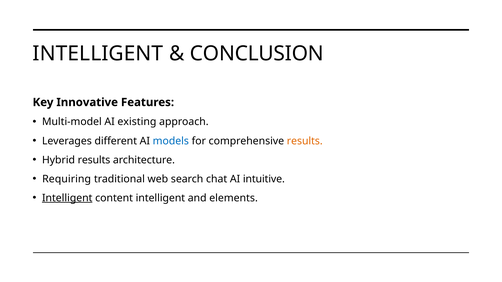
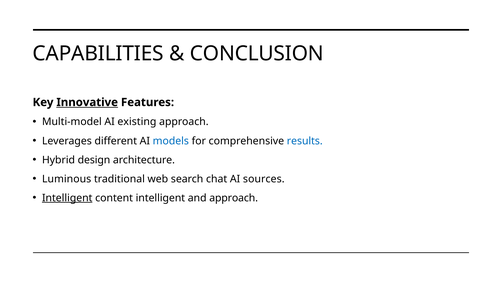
INTELLIGENT at (98, 54): INTELLIGENT -> CAPABILITIES
Innovative underline: none -> present
results at (305, 141) colour: orange -> blue
Hybrid results: results -> design
Requiring: Requiring -> Luminous
intuitive: intuitive -> sources
and elements: elements -> approach
